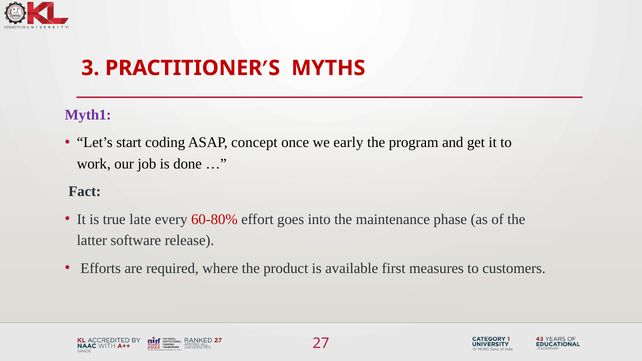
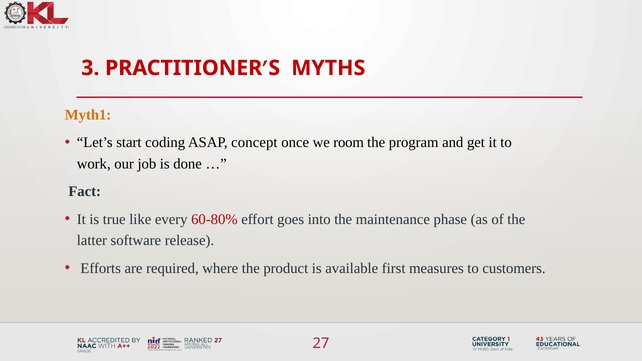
Myth1 colour: purple -> orange
early: early -> room
late: late -> like
